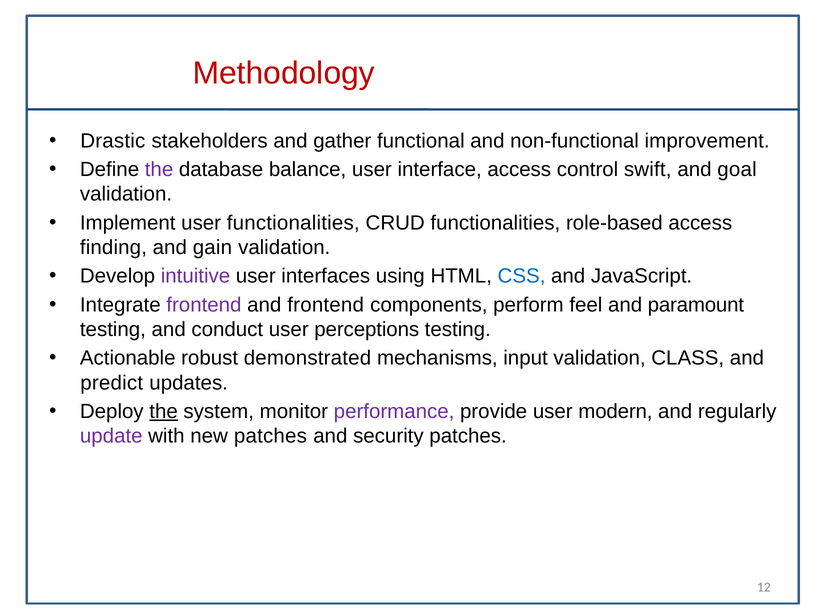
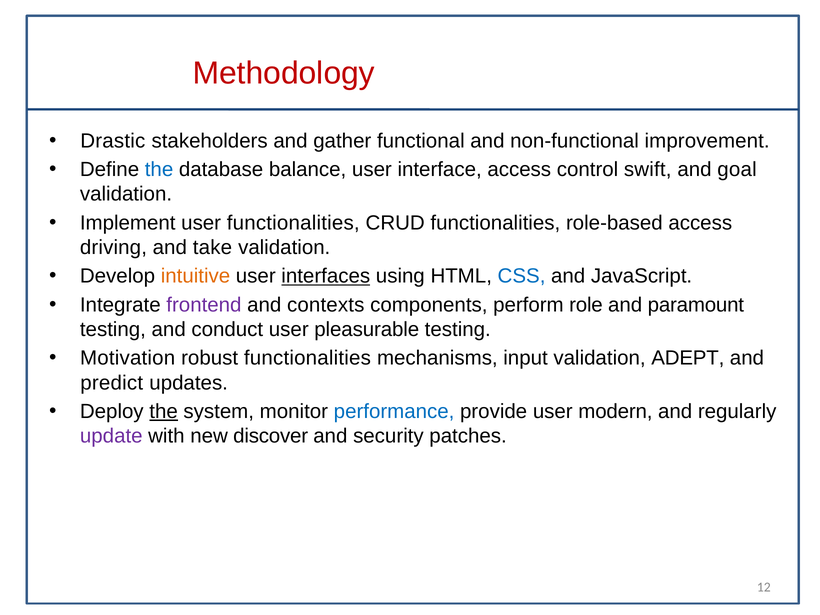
the at (159, 170) colour: purple -> blue
finding: finding -> driving
gain: gain -> take
intuitive colour: purple -> orange
interfaces underline: none -> present
and frontend: frontend -> contexts
feel: feel -> role
perceptions: perceptions -> pleasurable
Actionable: Actionable -> Motivation
robust demonstrated: demonstrated -> functionalities
CLASS: CLASS -> ADEPT
performance colour: purple -> blue
new patches: patches -> discover
